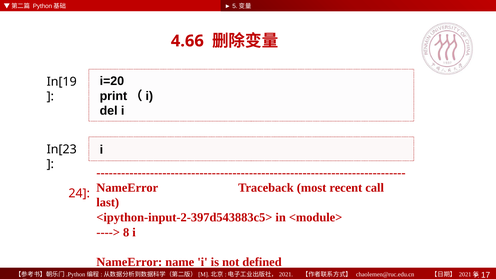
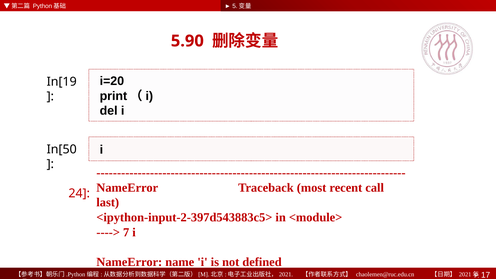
4.66: 4.66 -> 5.90
In[23: In[23 -> In[50
8: 8 -> 7
